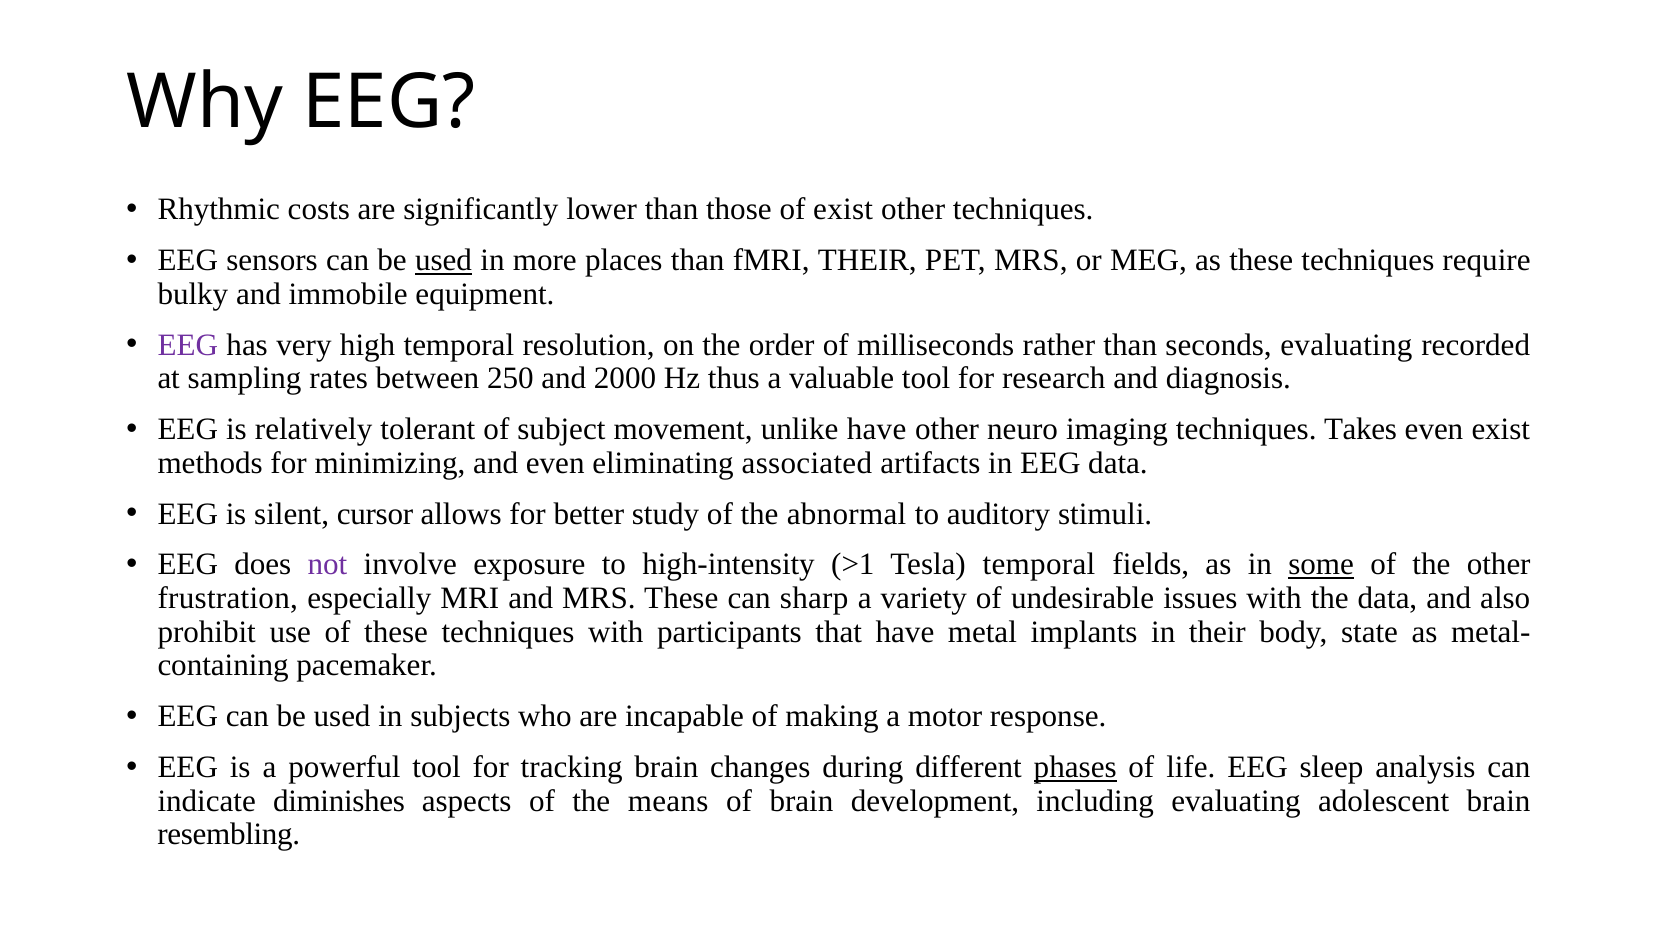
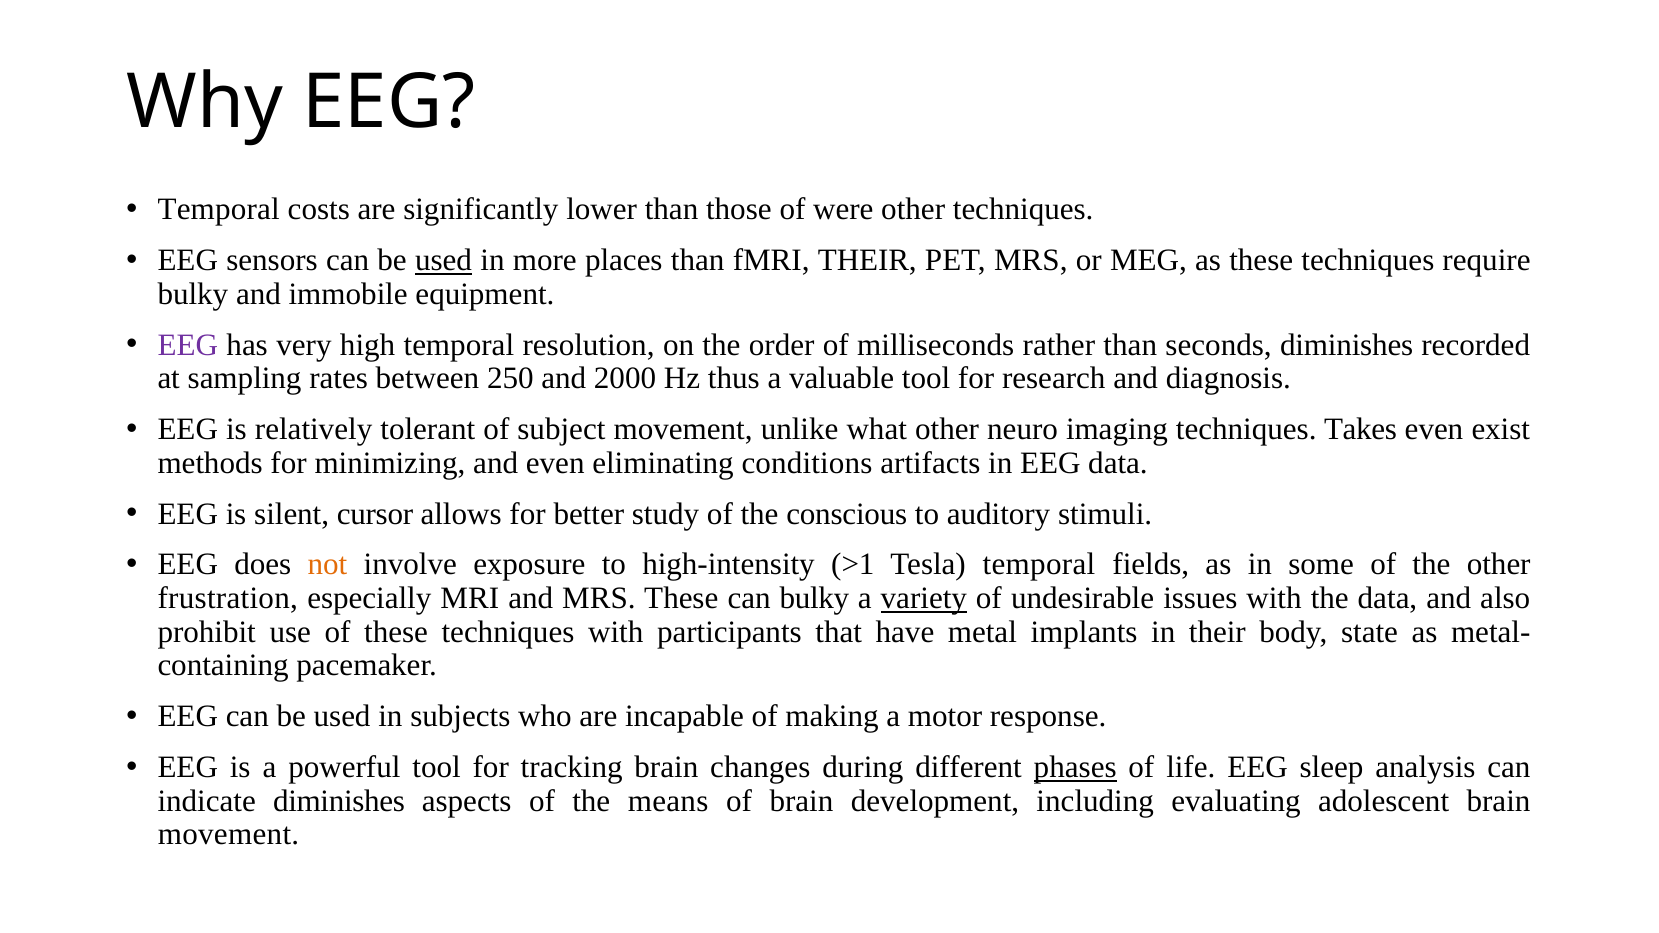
Rhythmic at (219, 209): Rhythmic -> Temporal
of exist: exist -> were
seconds evaluating: evaluating -> diminishes
unlike have: have -> what
associated: associated -> conditions
abnormal: abnormal -> conscious
not colour: purple -> orange
some underline: present -> none
can sharp: sharp -> bulky
variety underline: none -> present
resembling at (229, 835): resembling -> movement
